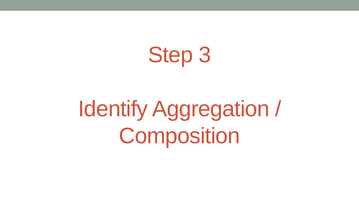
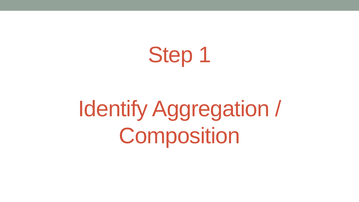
3: 3 -> 1
